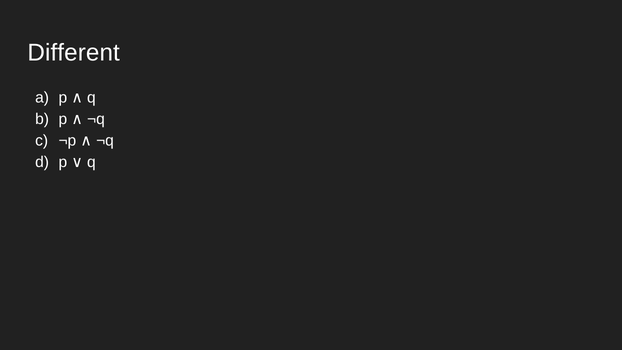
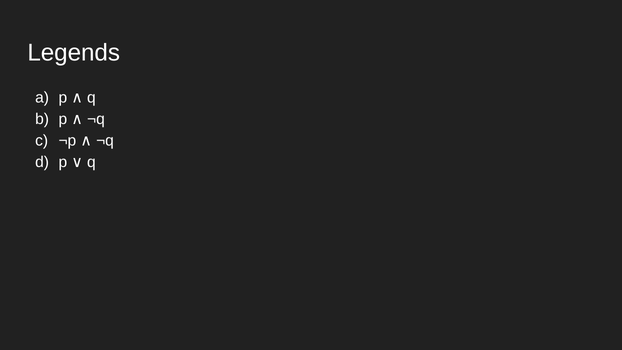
Different: Different -> Legends
